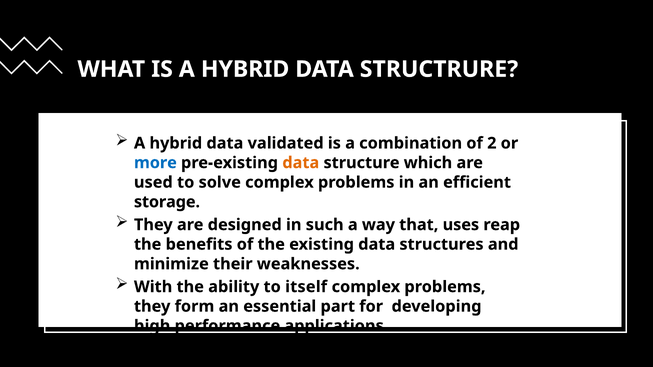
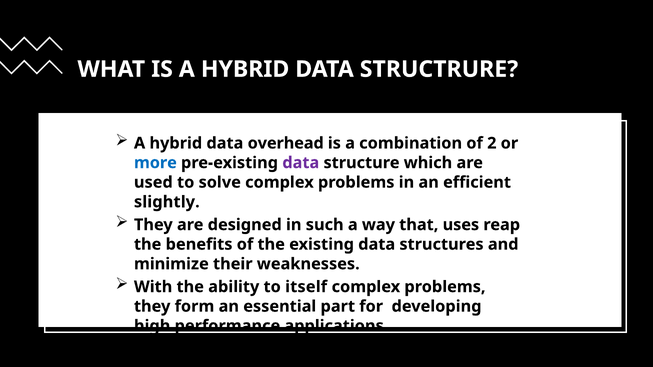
validated: validated -> overhead
data at (301, 163) colour: orange -> purple
storage: storage -> slightly
